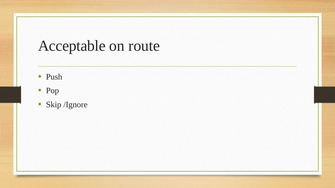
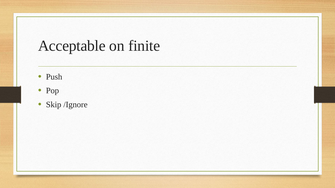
route: route -> finite
